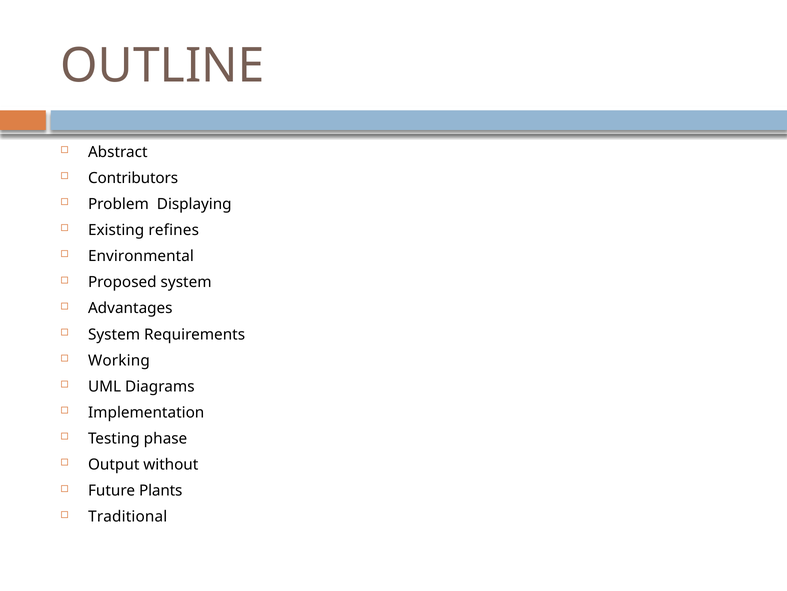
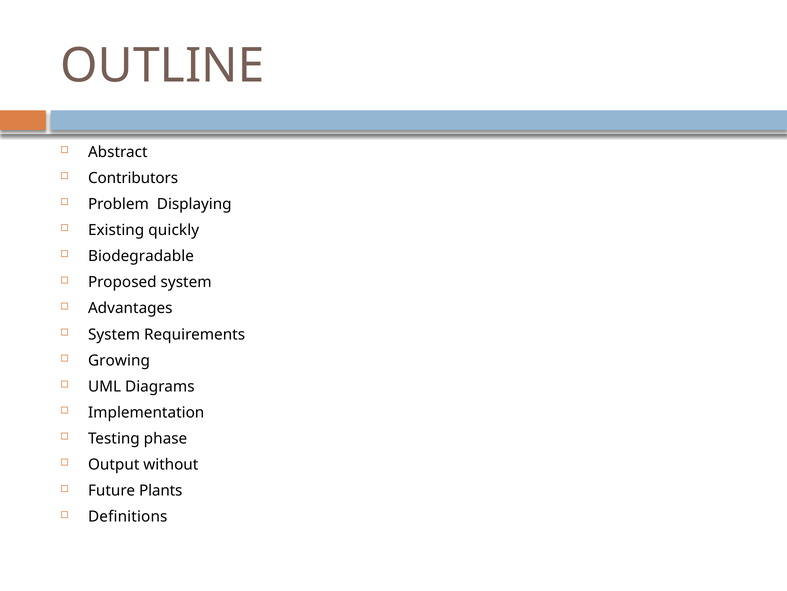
refines: refines -> quickly
Environmental: Environmental -> Biodegradable
Working: Working -> Growing
Traditional: Traditional -> Definitions
